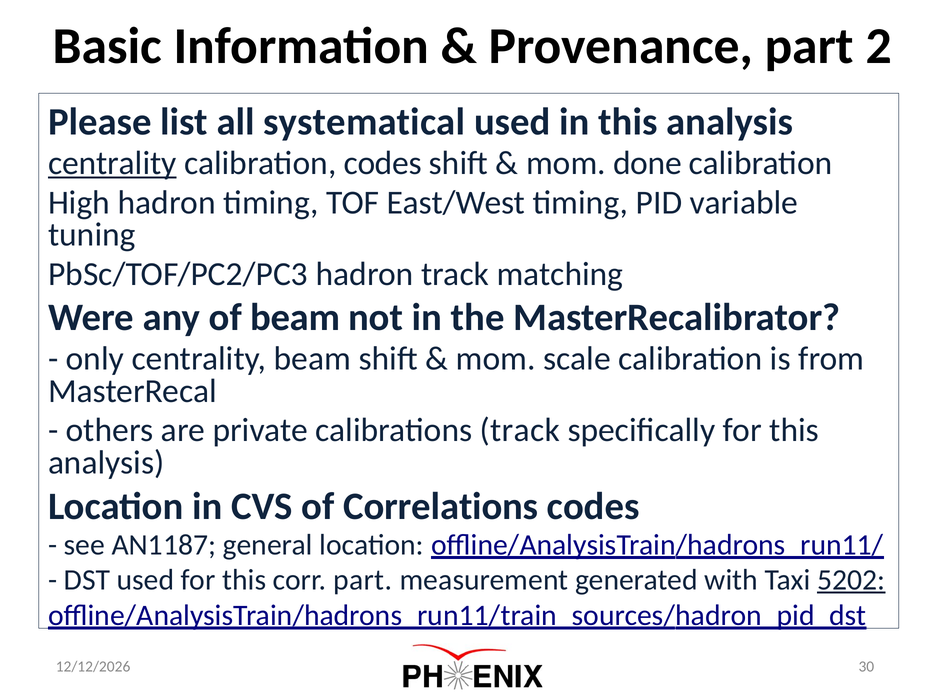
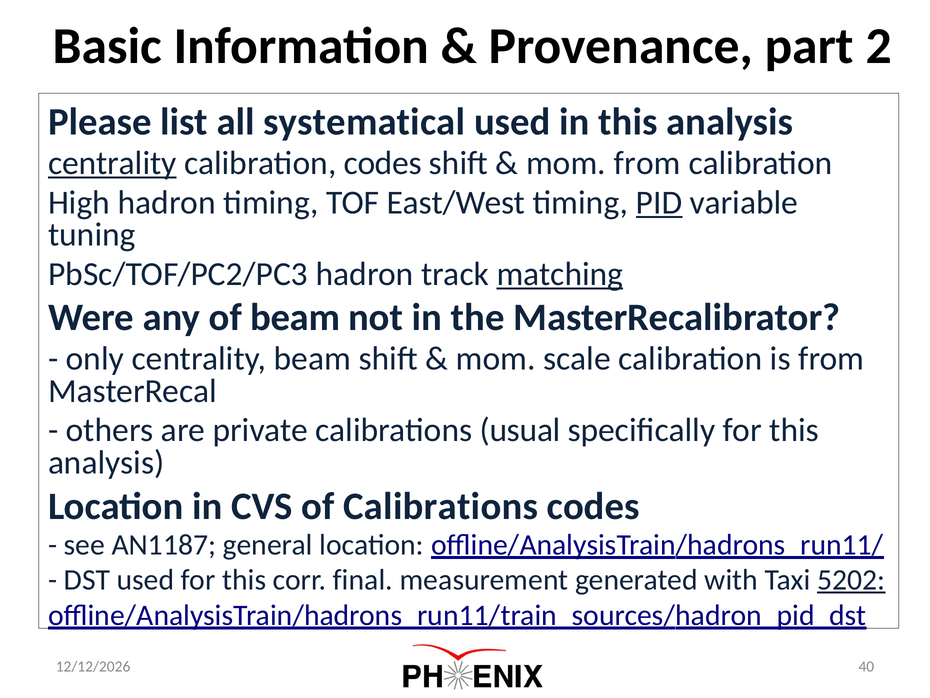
mom done: done -> from
PID underline: none -> present
matching underline: none -> present
calibrations track: track -> usual
of Correlations: Correlations -> Calibrations
corr part: part -> final
30: 30 -> 40
